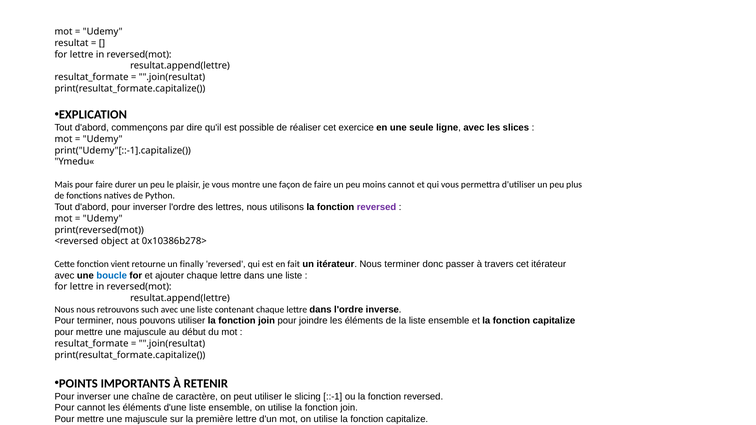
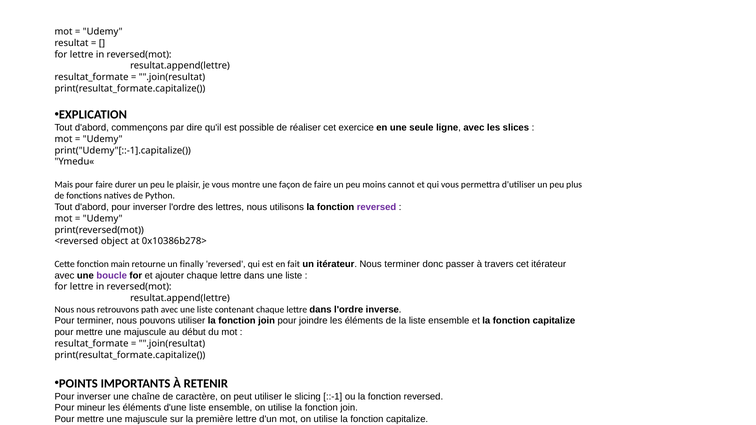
vient: vient -> main
boucle colour: blue -> purple
such: such -> path
Pour cannot: cannot -> mineur
